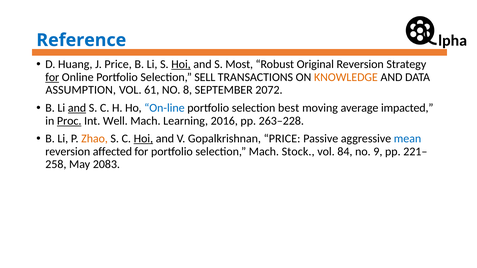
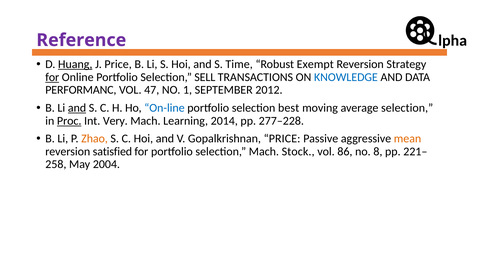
Reference colour: blue -> purple
Huang underline: none -> present
Hoi at (181, 64) underline: present -> none
Most: Most -> Time
Original: Original -> Exempt
KNOWLEDGE colour: orange -> blue
ASSUMPTION: ASSUMPTION -> PERFORMANC
61: 61 -> 47
8: 8 -> 1
2072: 2072 -> 2012
average impacted: impacted -> selection
Well: Well -> Very
2016: 2016 -> 2014
263–228: 263–228 -> 277–228
Hoi at (143, 139) underline: present -> none
mean colour: blue -> orange
affected: affected -> satisfied
84: 84 -> 86
9: 9 -> 8
2083: 2083 -> 2004
